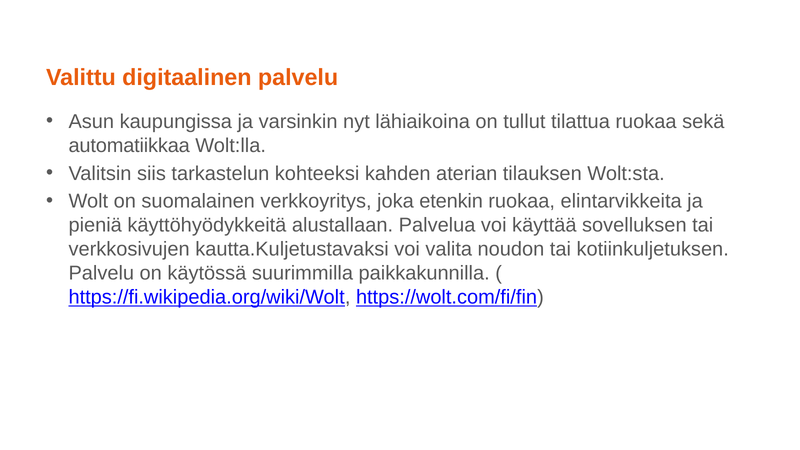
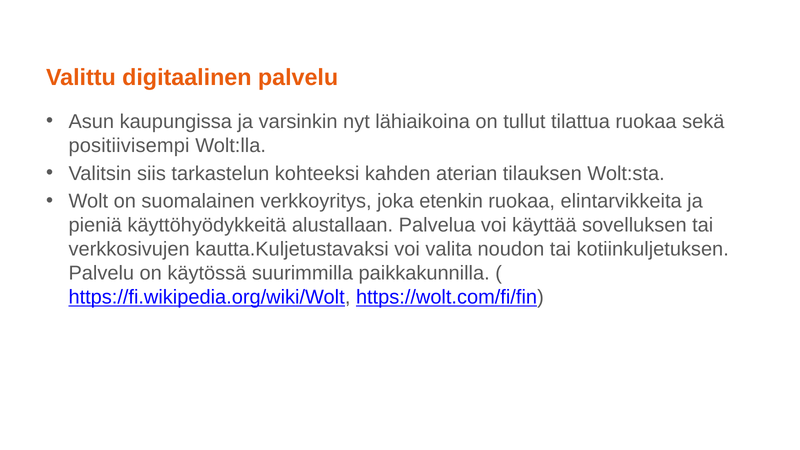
automatiikkaa: automatiikkaa -> positiivisempi
